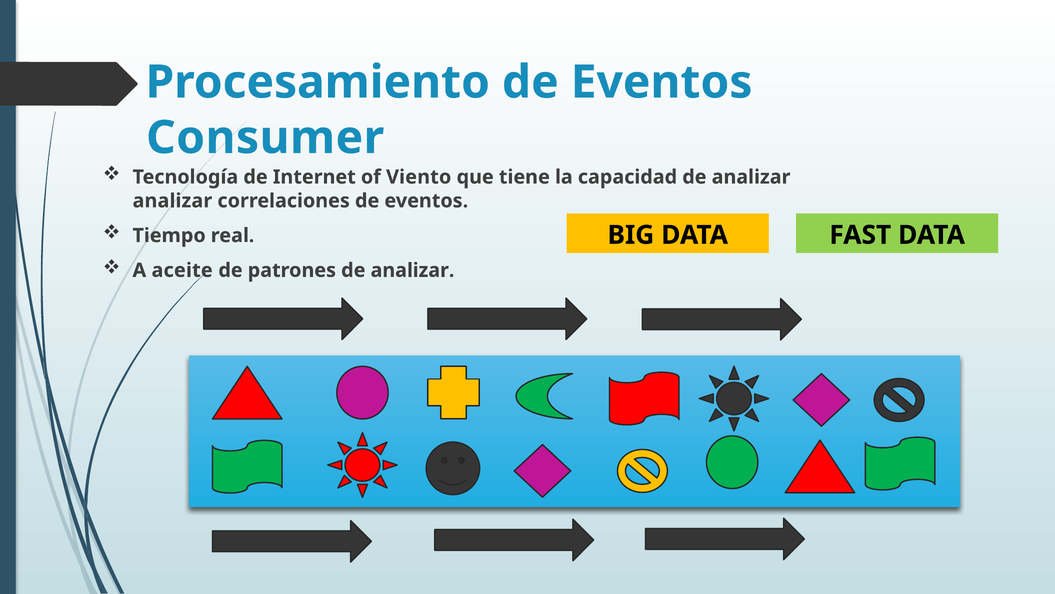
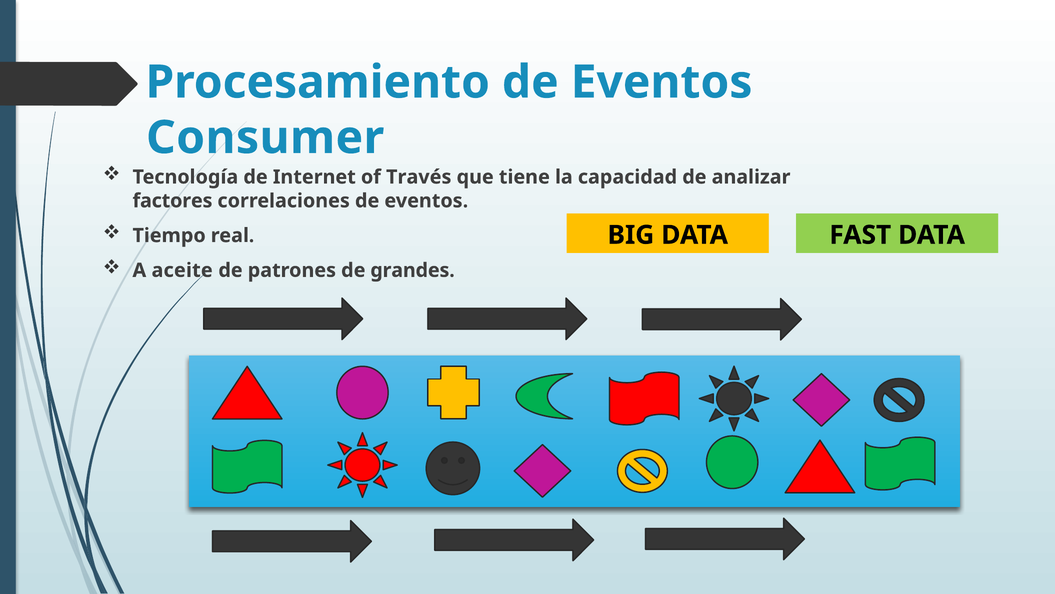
Viento: Viento -> Través
analizar at (172, 201): analizar -> factores
patrones de analizar: analizar -> grandes
